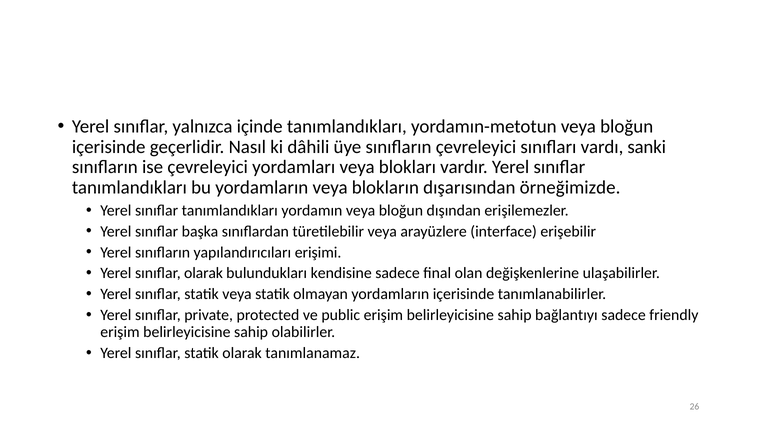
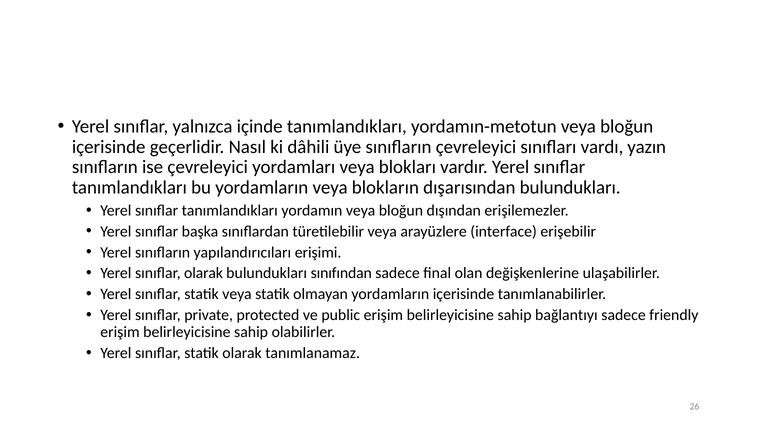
sanki: sanki -> yazın
dışarısından örneğimizde: örneğimizde -> bulundukları
kendisine: kendisine -> sınıfından
